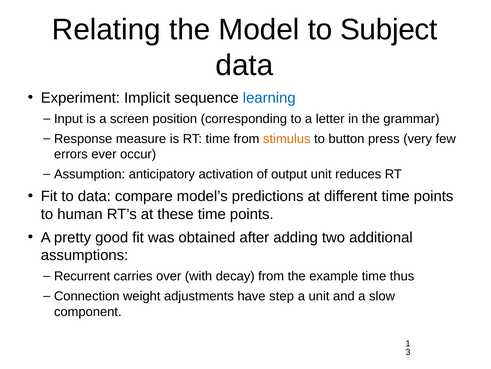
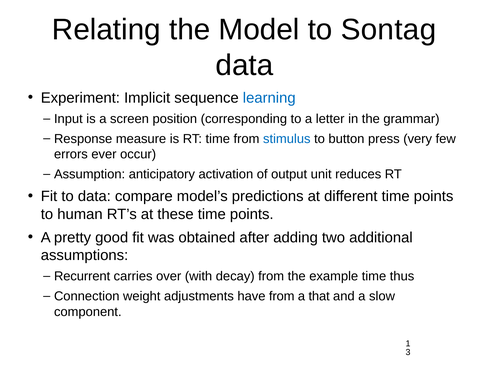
Subject: Subject -> Sontag
stimulus colour: orange -> blue
have step: step -> from
a unit: unit -> that
